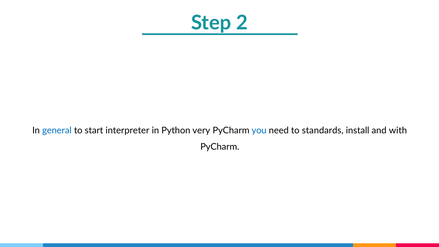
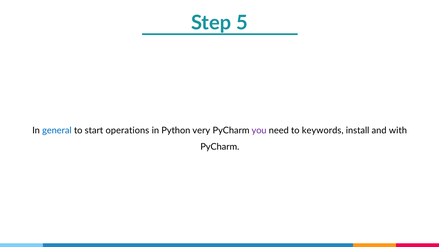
2: 2 -> 5
interpreter: interpreter -> operations
you colour: blue -> purple
standards: standards -> keywords
